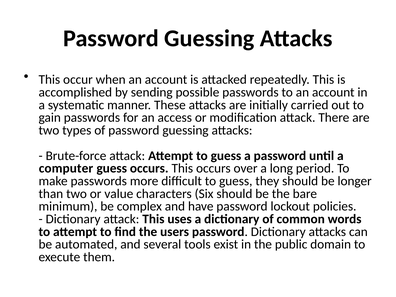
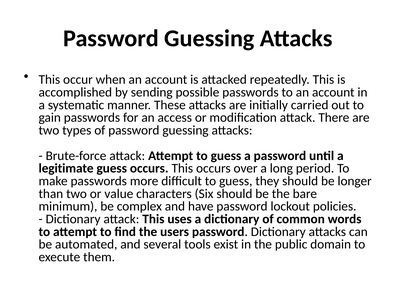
computer: computer -> legitimate
